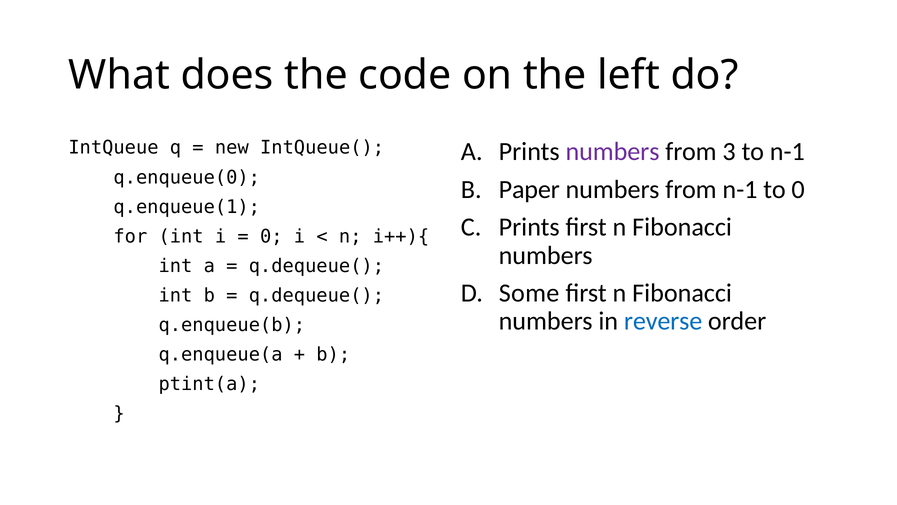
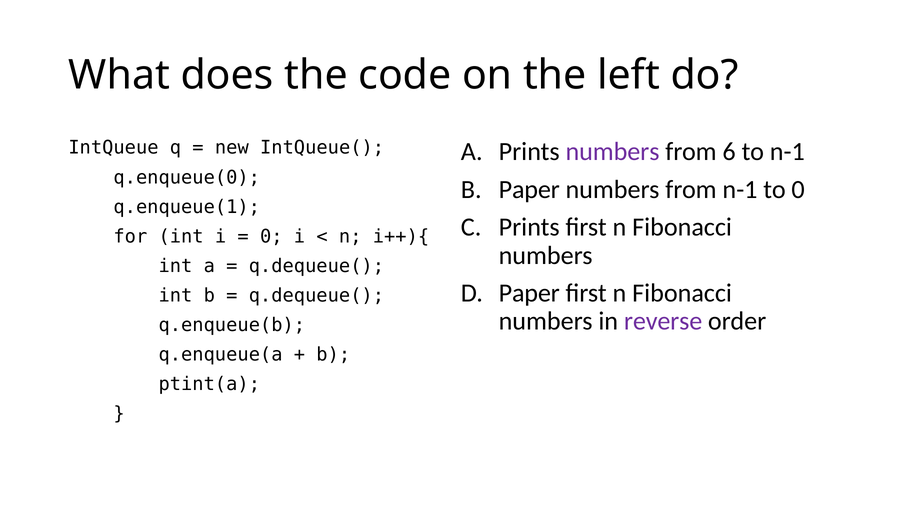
3: 3 -> 6
Some at (529, 293): Some -> Paper
reverse colour: blue -> purple
